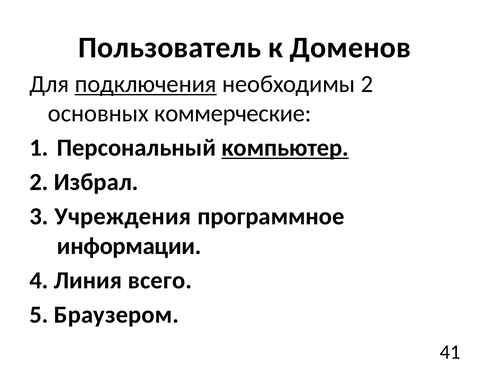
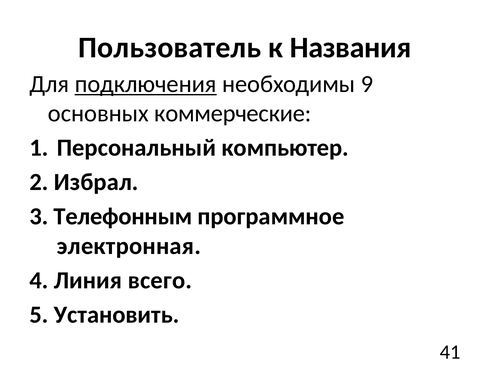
Доменов: Доменов -> Названия
необходимы 2: 2 -> 9
компьютер underline: present -> none
Учреждения: Учреждения -> Телефонным
информации: информации -> электронная
Браузером: Браузером -> Установить
